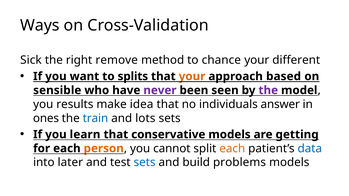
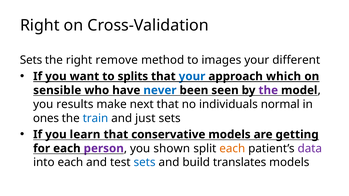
Ways at (40, 25): Ways -> Right
Sick at (31, 60): Sick -> Sets
chance: chance -> images
your at (192, 76) colour: orange -> blue
based: based -> which
never colour: purple -> blue
idea: idea -> next
answer: answer -> normal
lots: lots -> just
person colour: orange -> purple
cannot: cannot -> shown
data colour: blue -> purple
into later: later -> each
problems: problems -> translates
